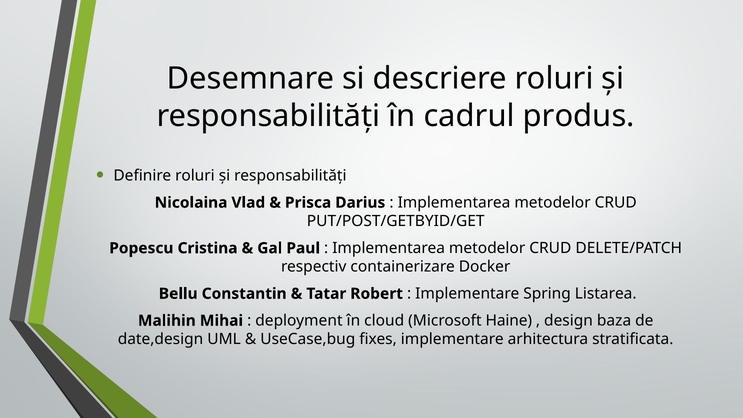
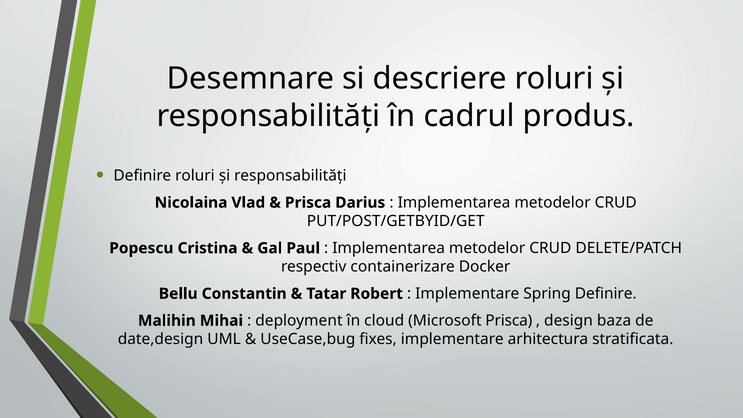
Spring Listarea: Listarea -> Definire
Microsoft Haine: Haine -> Prisca
